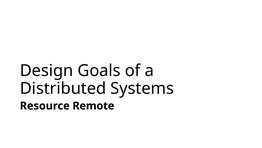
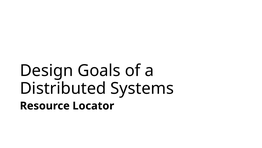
Remote: Remote -> Locator
